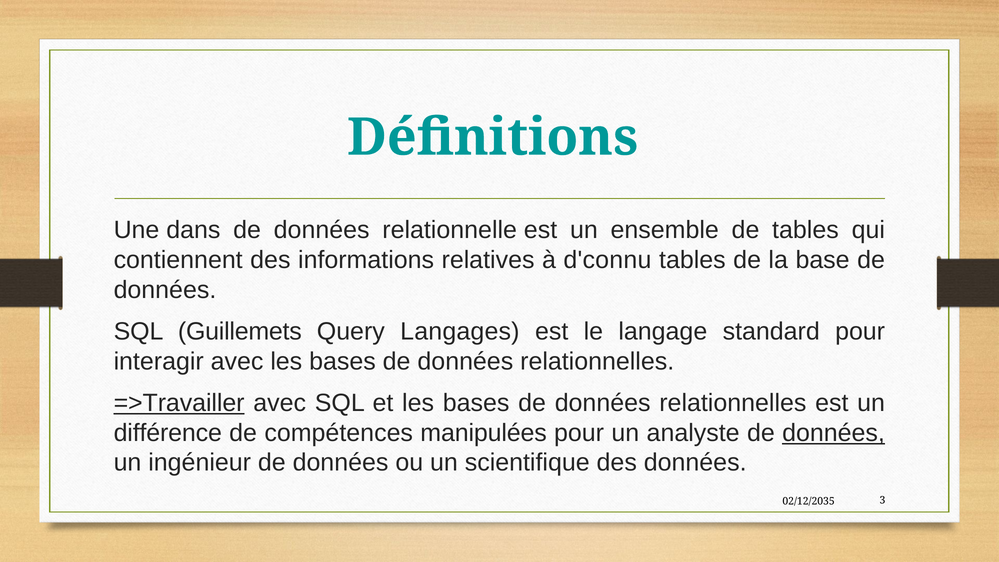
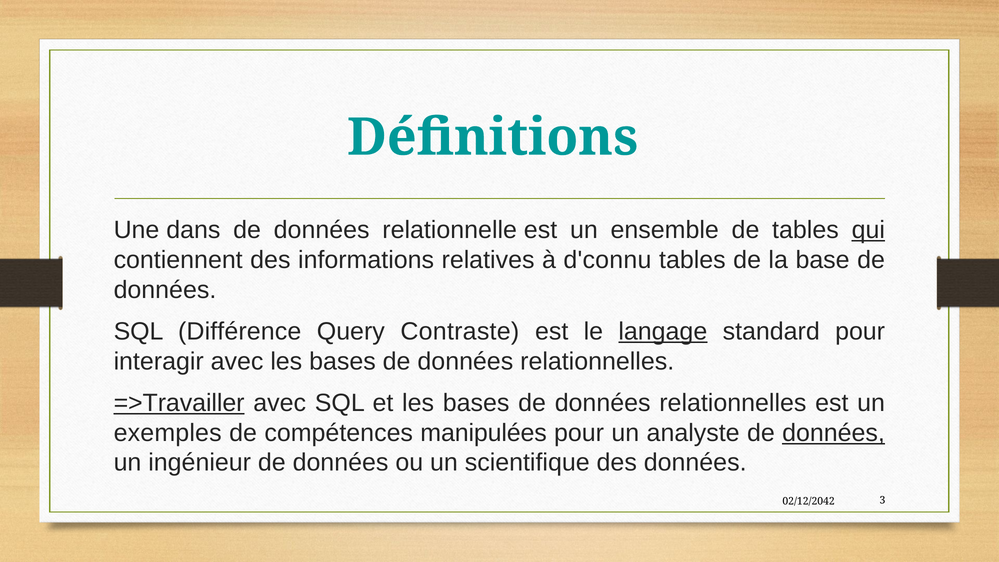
qui underline: none -> present
Guillemets: Guillemets -> Différence
Langages: Langages -> Contraste
langage underline: none -> present
différence: différence -> exemples
02/12/2035: 02/12/2035 -> 02/12/2042
